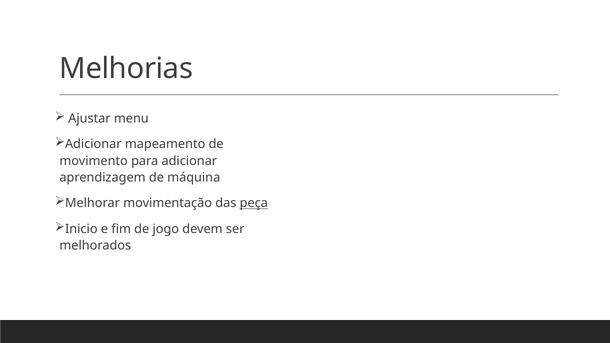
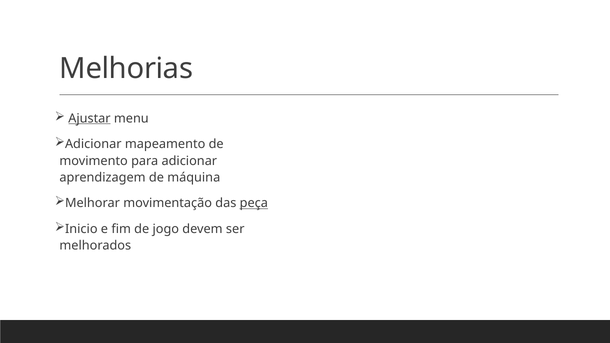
Ajustar underline: none -> present
